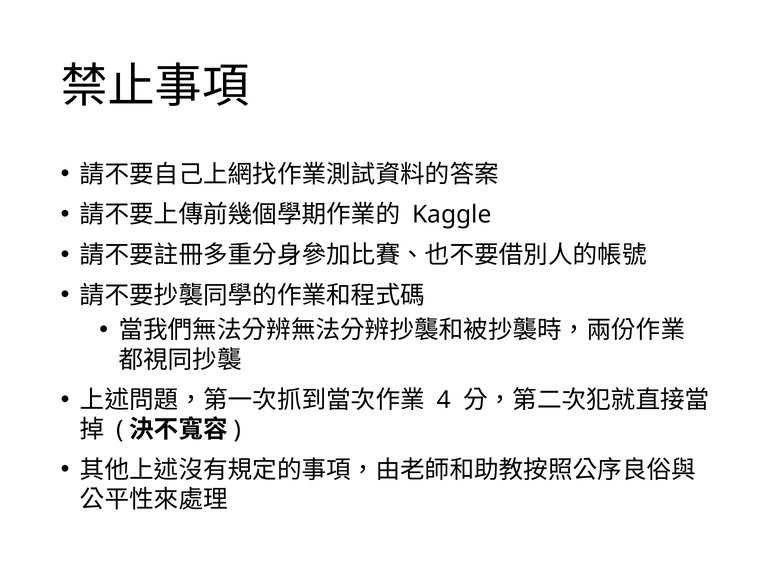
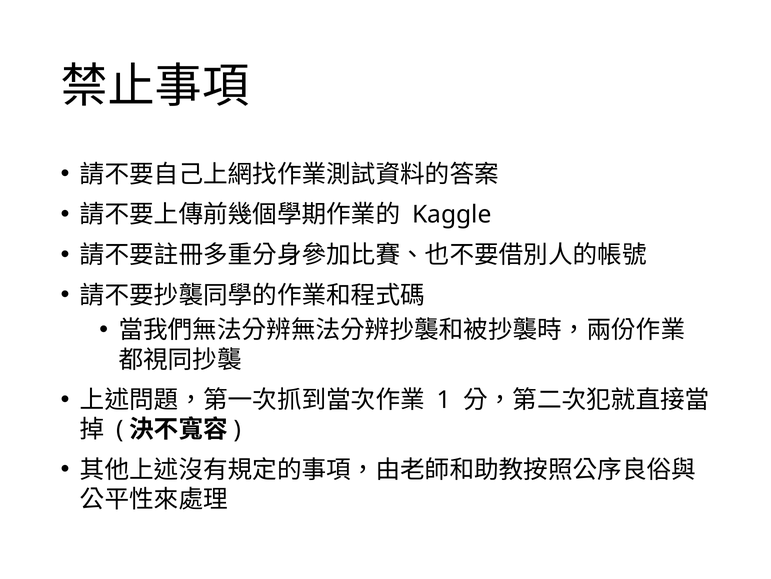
4: 4 -> 1
